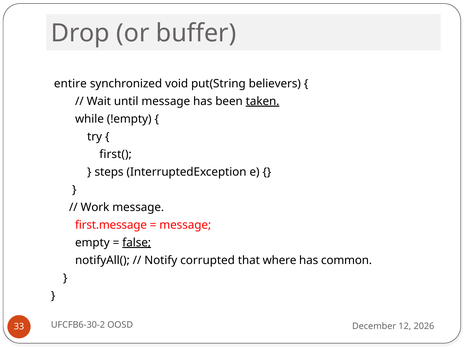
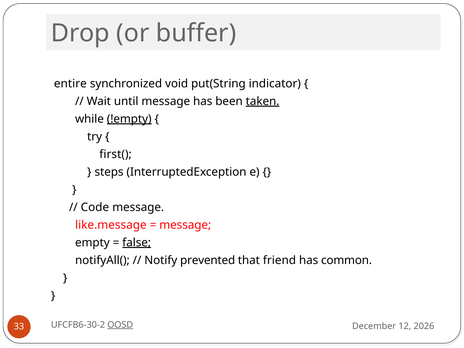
believers: believers -> indicator
!empty underline: none -> present
Work: Work -> Code
first.message: first.message -> like.message
corrupted: corrupted -> prevented
where: where -> friend
OOSD underline: none -> present
